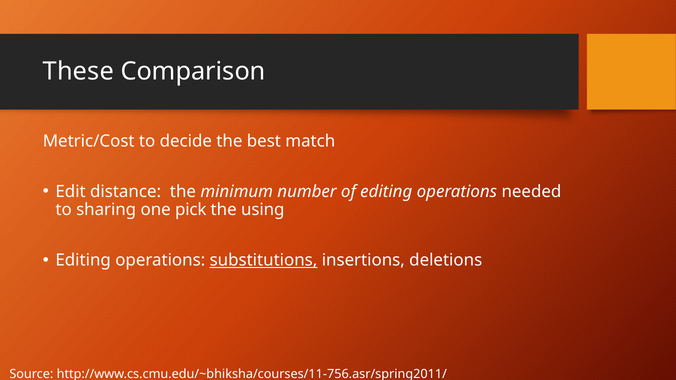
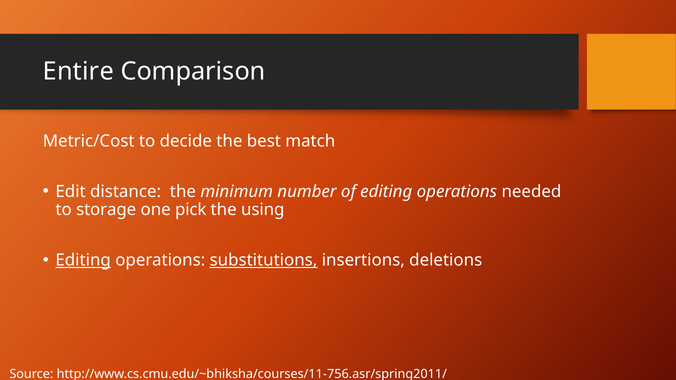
These: These -> Entire
sharing: sharing -> storage
Editing at (83, 261) underline: none -> present
